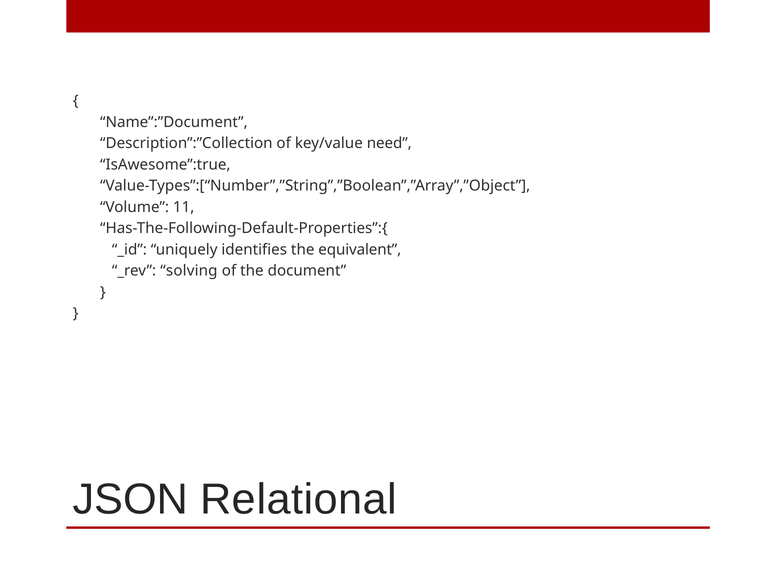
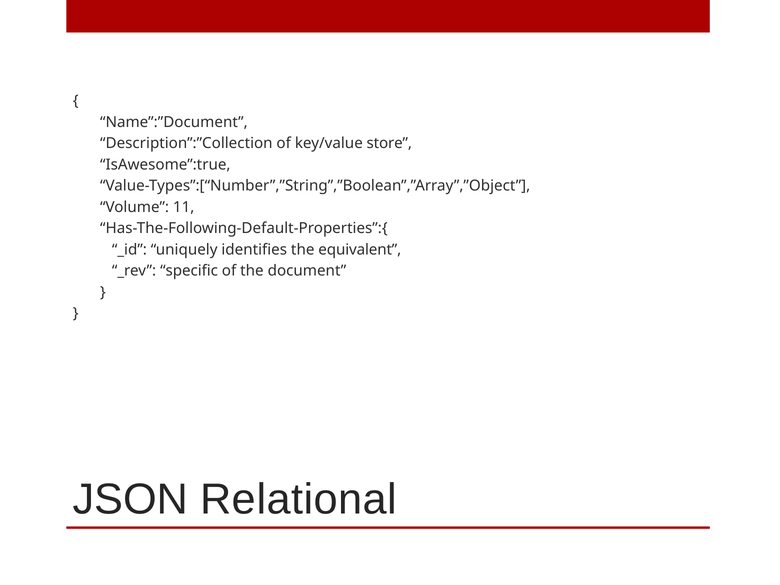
need: need -> store
solving: solving -> specific
